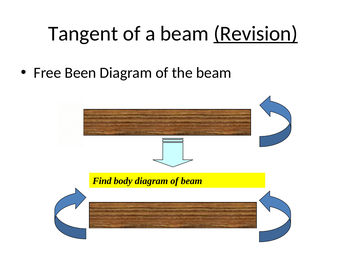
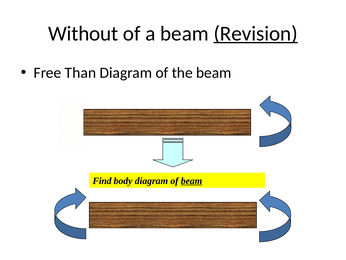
Tangent: Tangent -> Without
Been: Been -> Than
beam at (191, 181) underline: none -> present
